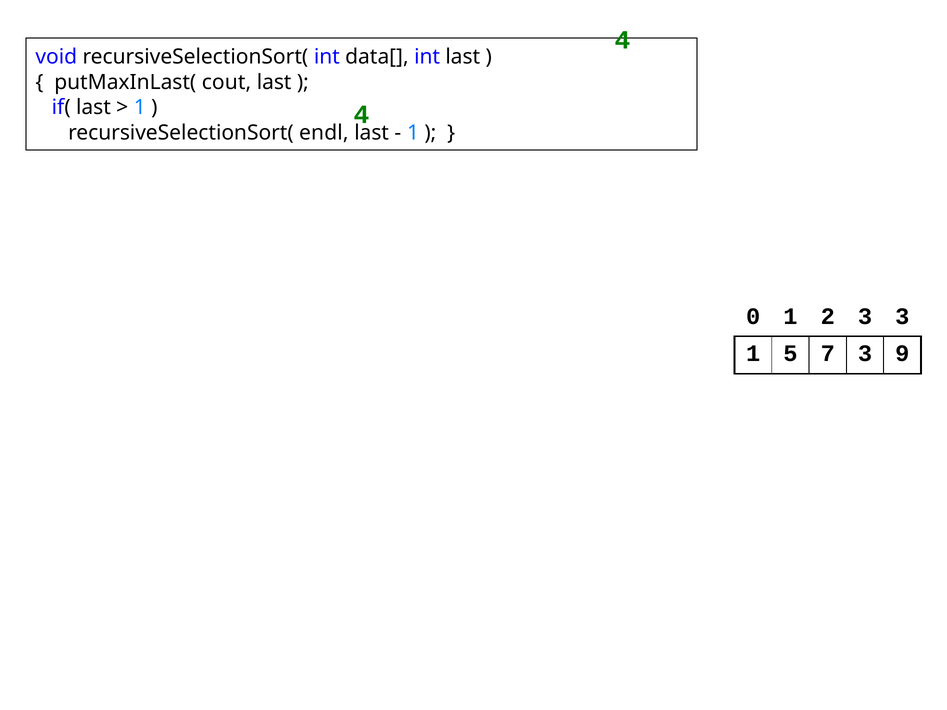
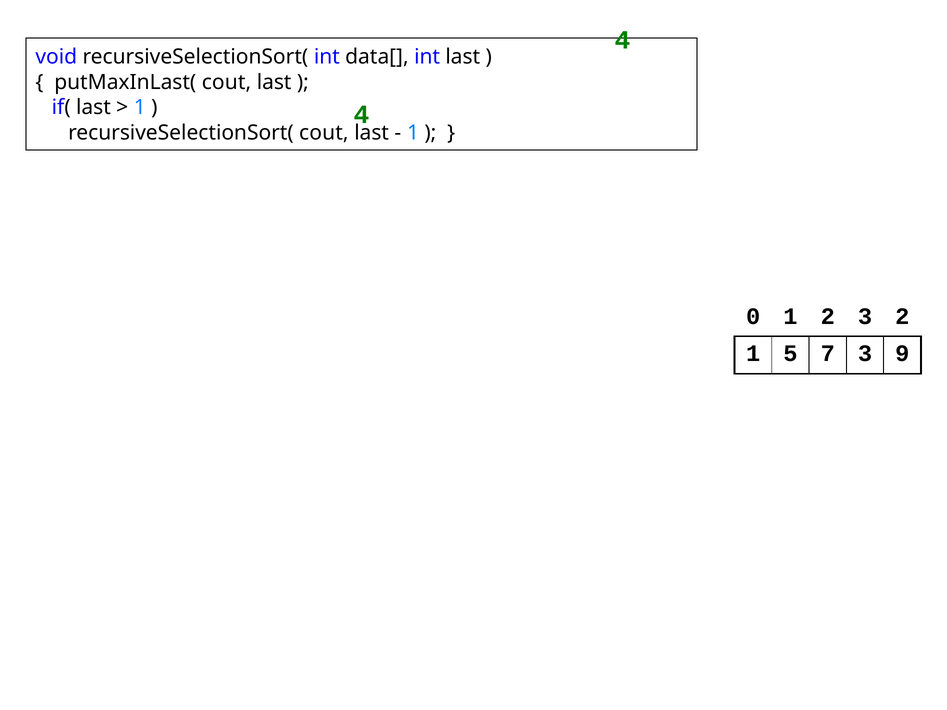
recursiveSelectionSort( endl: endl -> cout
3 3: 3 -> 2
